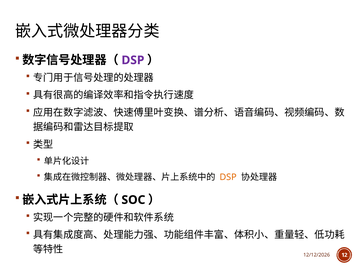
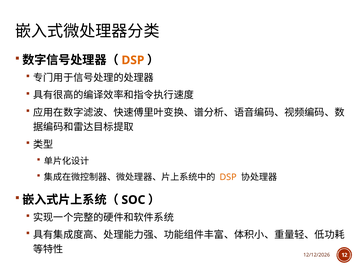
DSP at (133, 60) colour: purple -> orange
